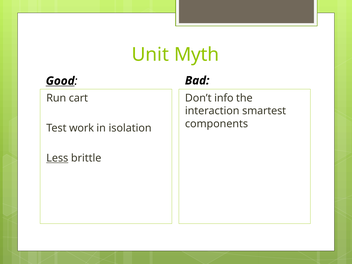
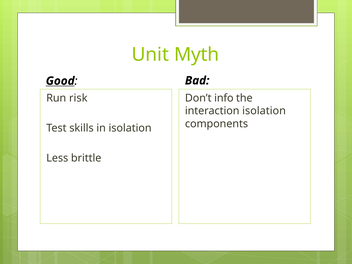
cart: cart -> risk
interaction smartest: smartest -> isolation
work: work -> skills
Less underline: present -> none
